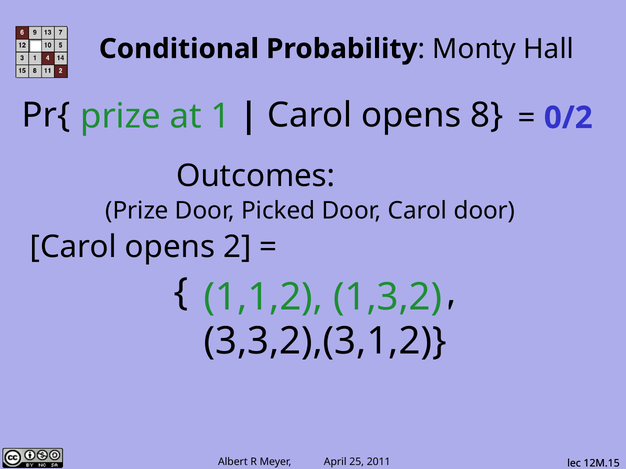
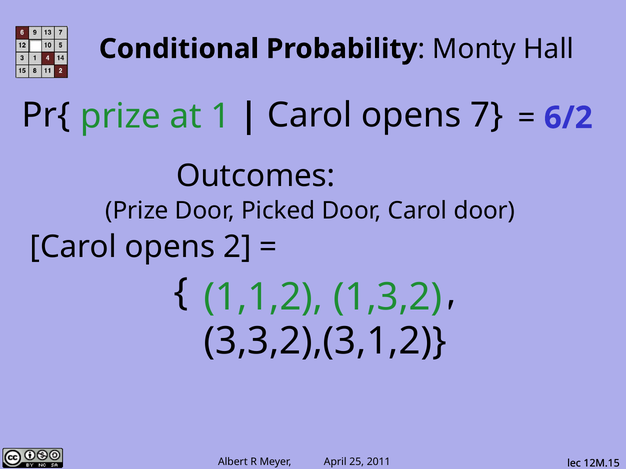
8: 8 -> 7
0/2: 0/2 -> 6/2
